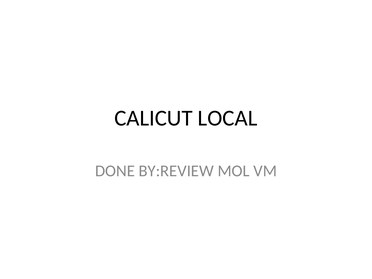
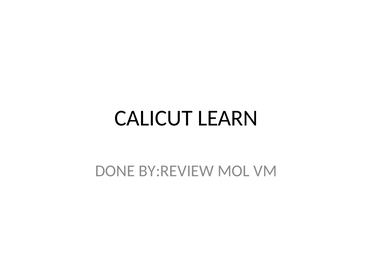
LOCAL: LOCAL -> LEARN
